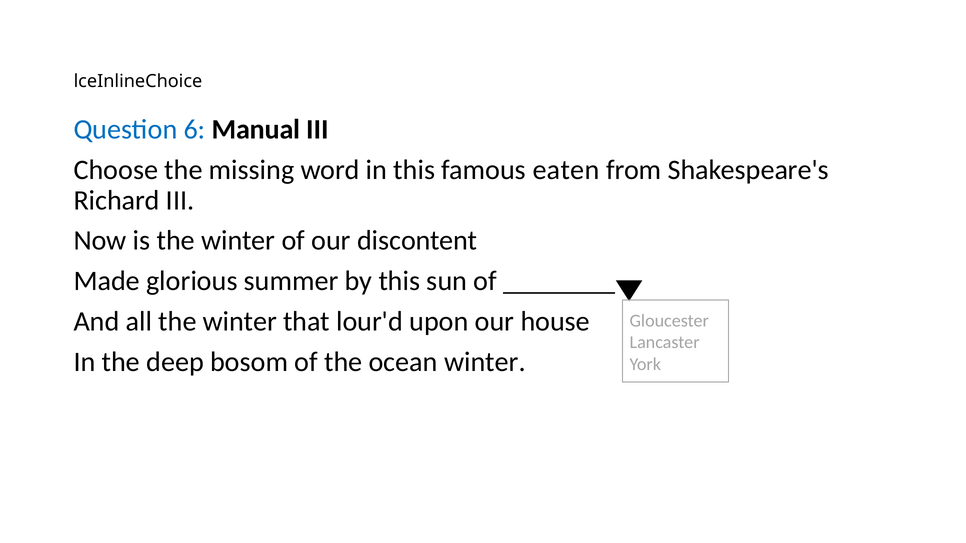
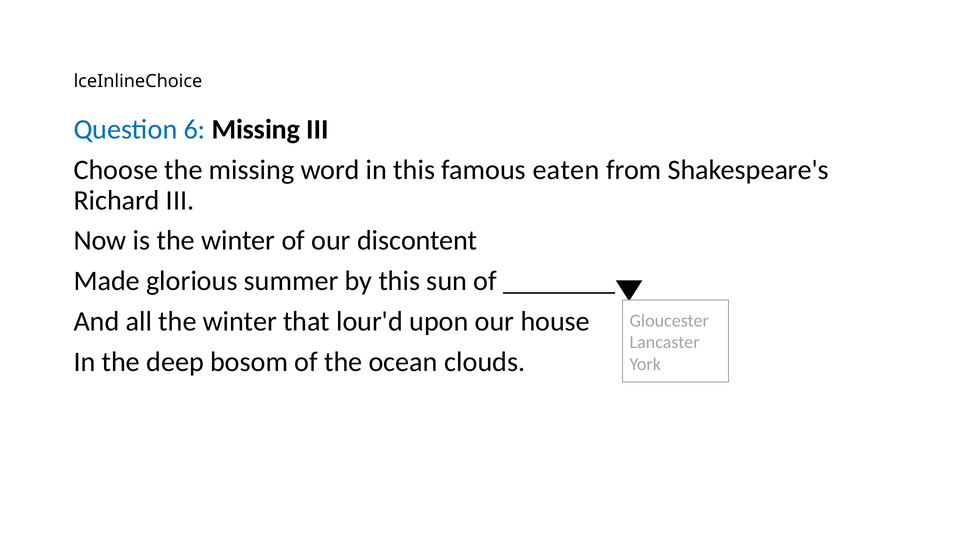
6 Manual: Manual -> Missing
ocean winter: winter -> clouds
